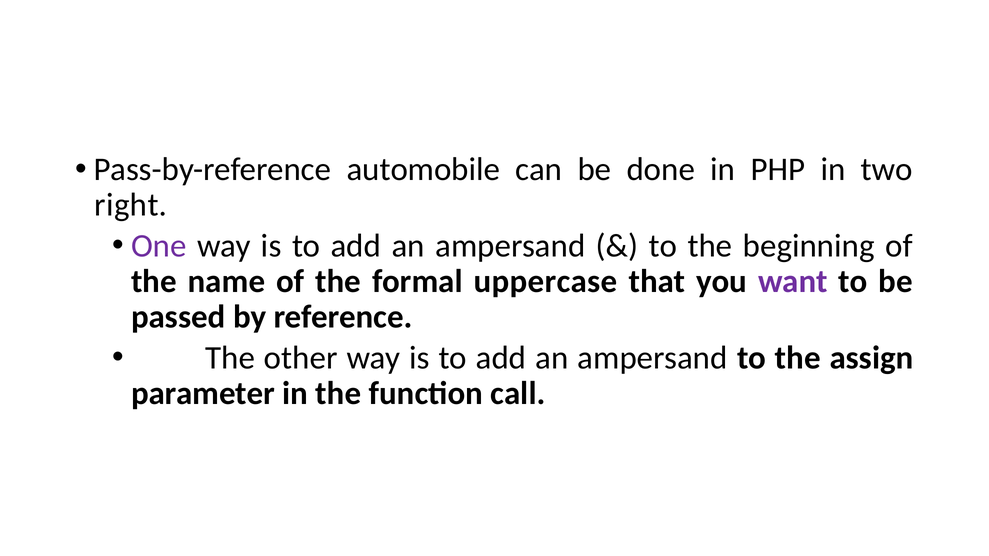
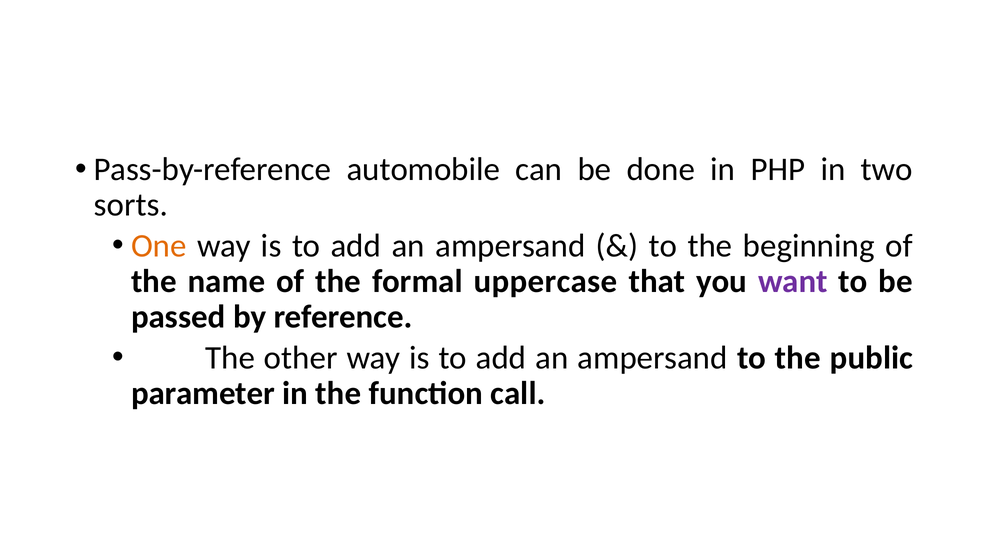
right: right -> sorts
One colour: purple -> orange
assign: assign -> public
